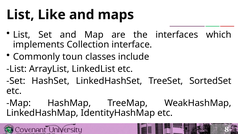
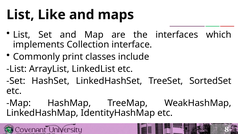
toun: toun -> print
